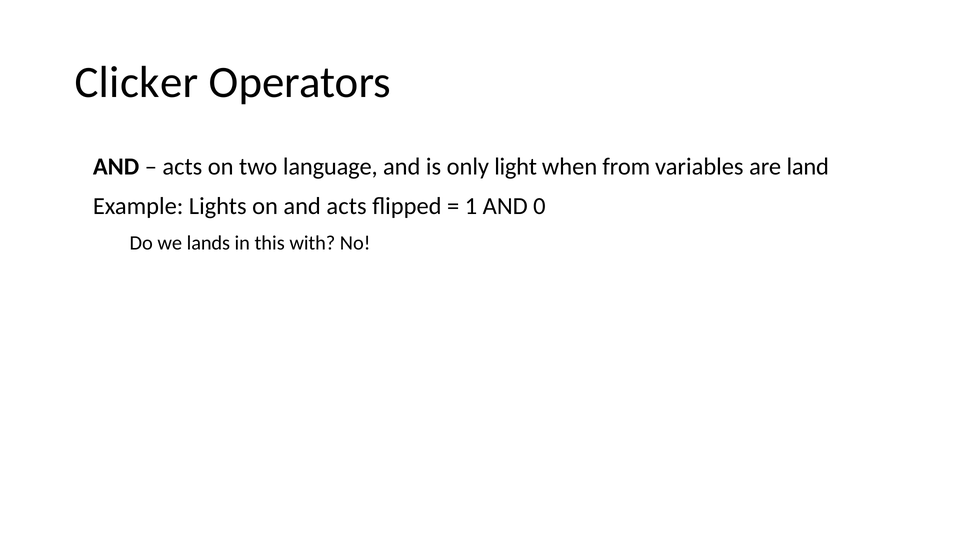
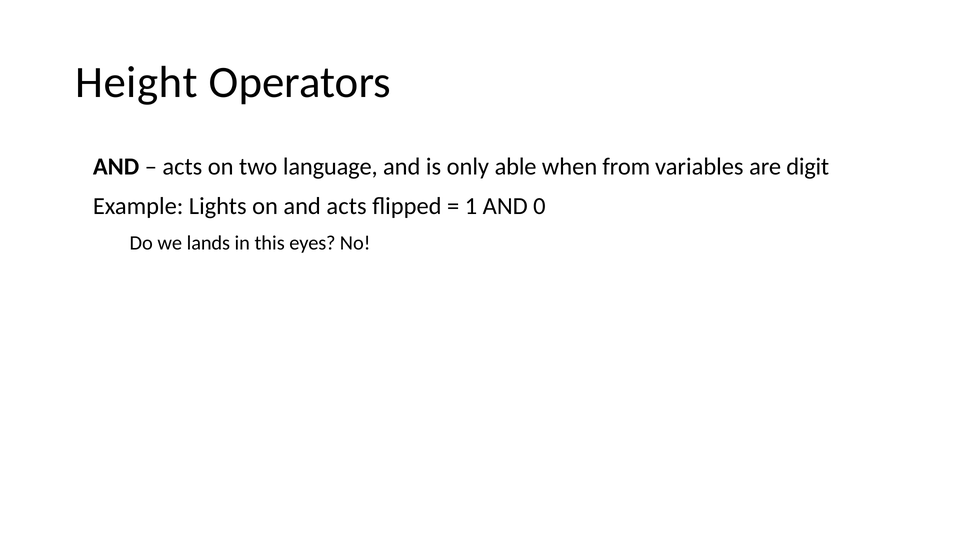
Clicker: Clicker -> Height
light: light -> able
land: land -> digit
with: with -> eyes
